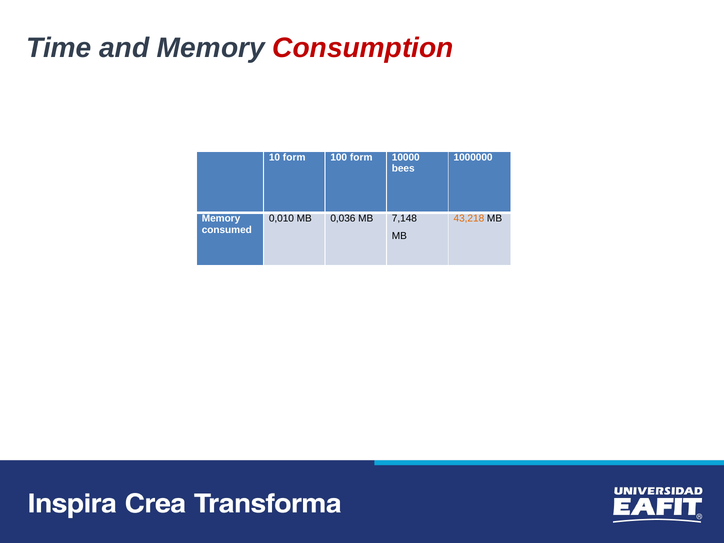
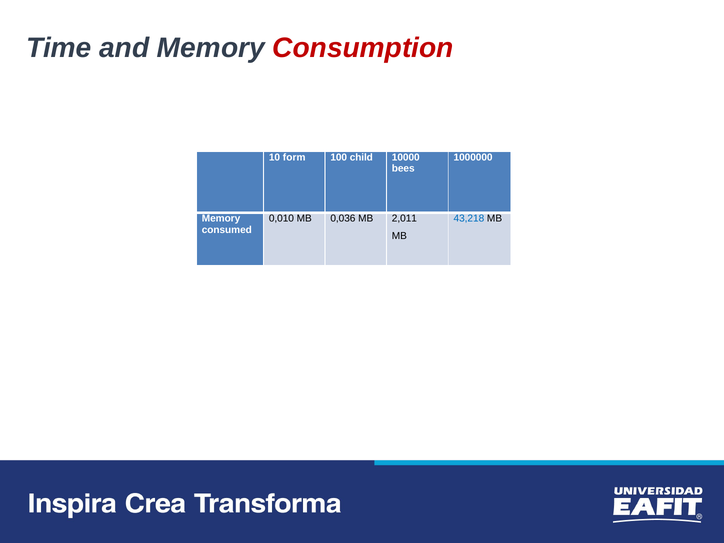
100 form: form -> child
7,148: 7,148 -> 2,011
43,218 colour: orange -> blue
